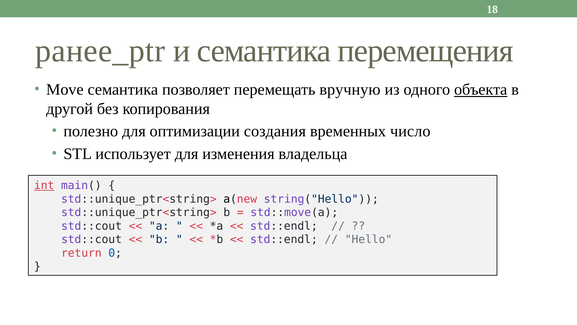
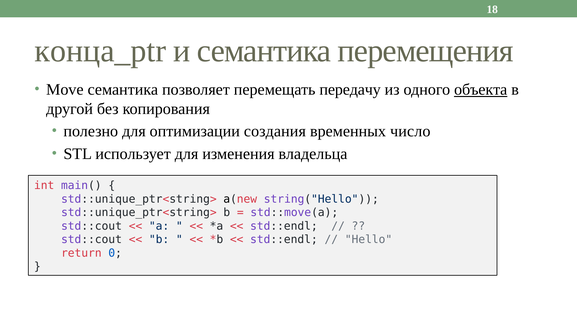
ранее_ptr: ранее_ptr -> конца_ptr
вручную: вручную -> передачу
int underline: present -> none
